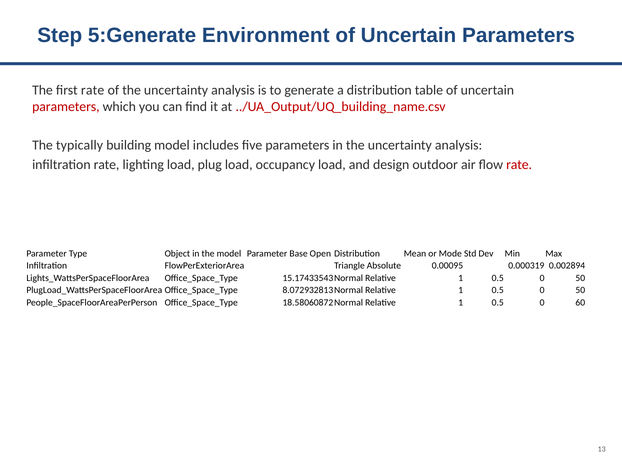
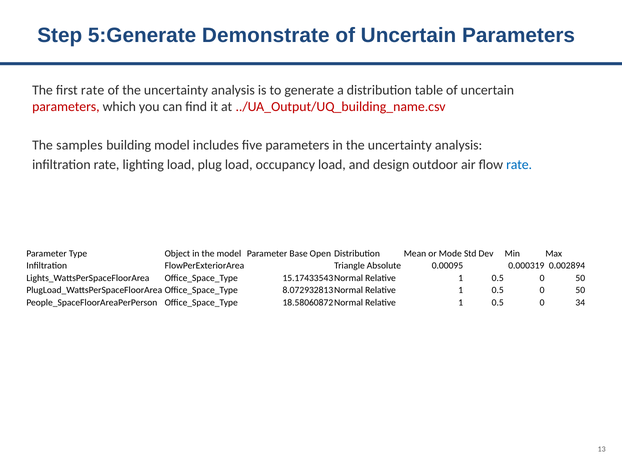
Environment: Environment -> Demonstrate
typically: typically -> samples
rate at (519, 165) colour: red -> blue
60: 60 -> 34
